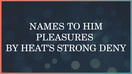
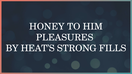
NAMES: NAMES -> HONEY
DENY: DENY -> FILLS
